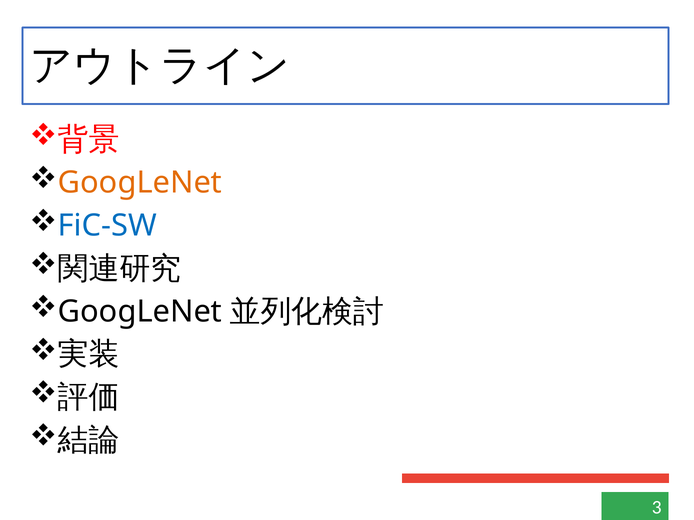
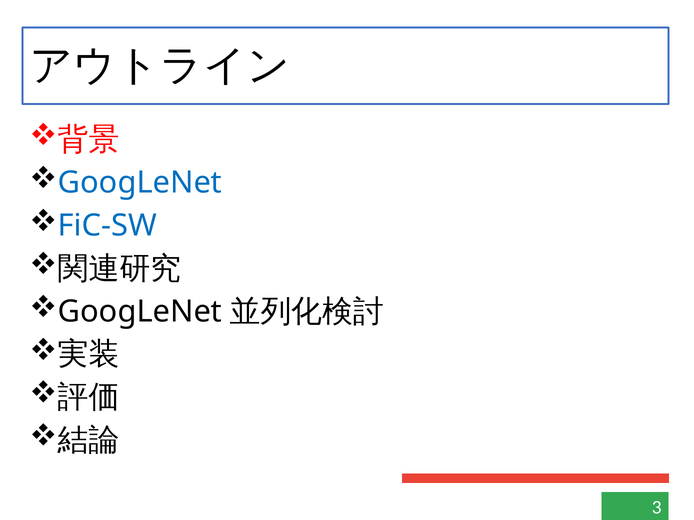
GoogLeNet at (140, 183) colour: orange -> blue
